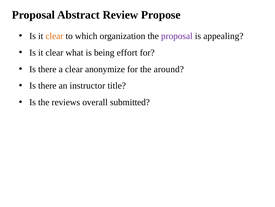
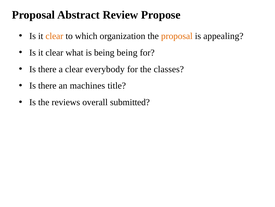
proposal at (177, 36) colour: purple -> orange
being effort: effort -> being
anonymize: anonymize -> everybody
around: around -> classes
instructor: instructor -> machines
